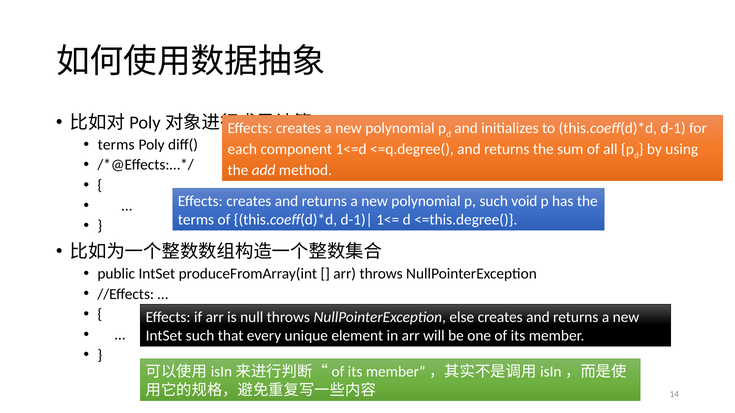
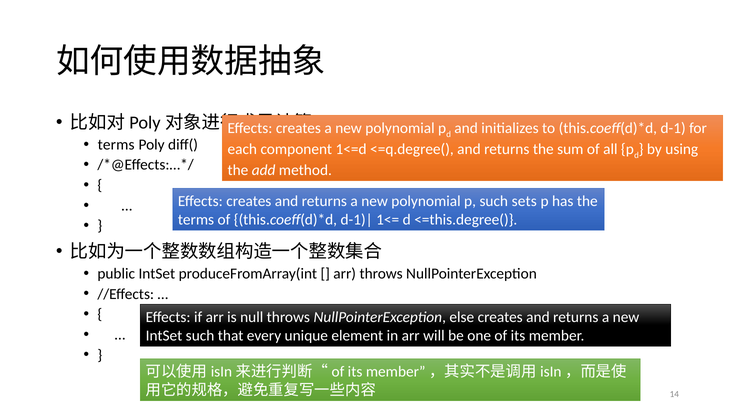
void: void -> sets
